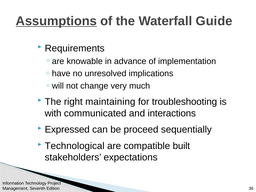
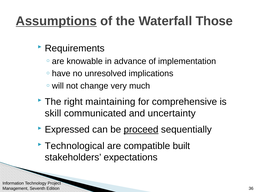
Guide: Guide -> Those
troubleshooting: troubleshooting -> comprehensive
with: with -> skill
interactions: interactions -> uncertainty
proceed underline: none -> present
